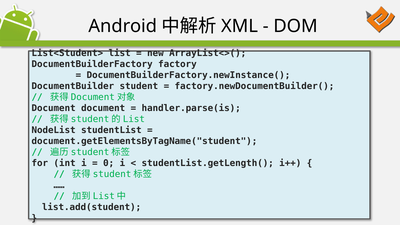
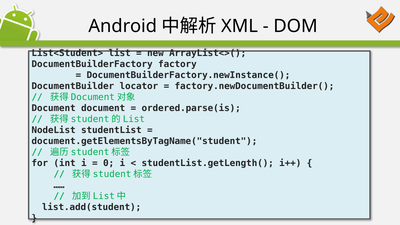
student: student -> locator
handler.parse(is: handler.parse(is -> ordered.parse(is
